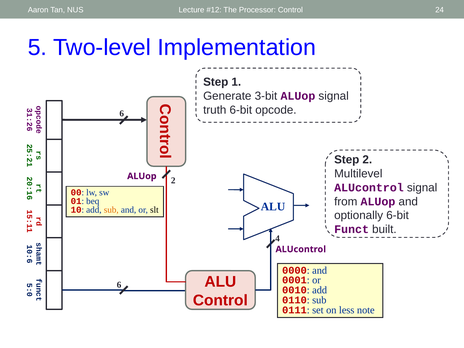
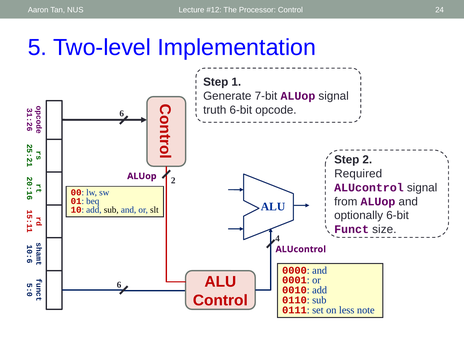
3-bit: 3-bit -> 7-bit
Multilevel: Multilevel -> Required
sub at (111, 210) colour: orange -> black
built: built -> size
